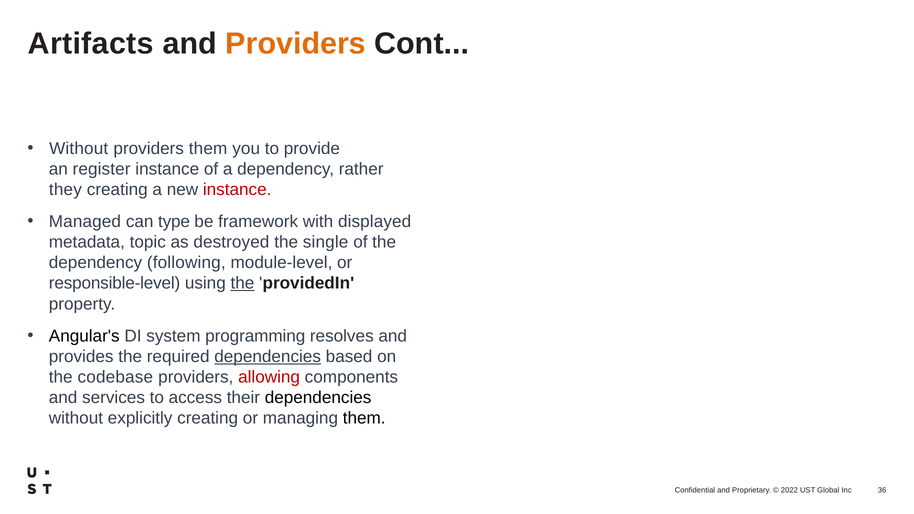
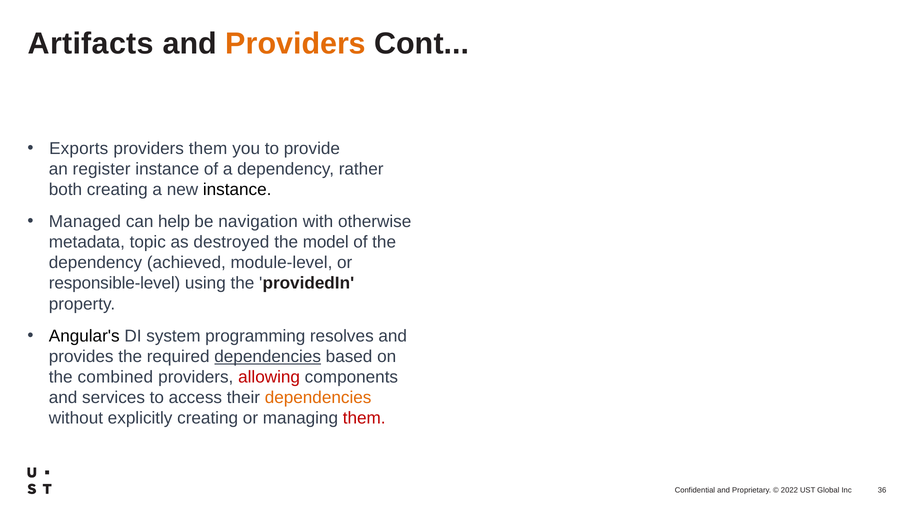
Without at (79, 149): Without -> Exports
they: they -> both
instance at (237, 190) colour: red -> black
type: type -> help
framework: framework -> navigation
displayed: displayed -> otherwise
single: single -> model
following: following -> achieved
the at (242, 283) underline: present -> none
codebase: codebase -> combined
dependencies at (318, 398) colour: black -> orange
them at (364, 418) colour: black -> red
